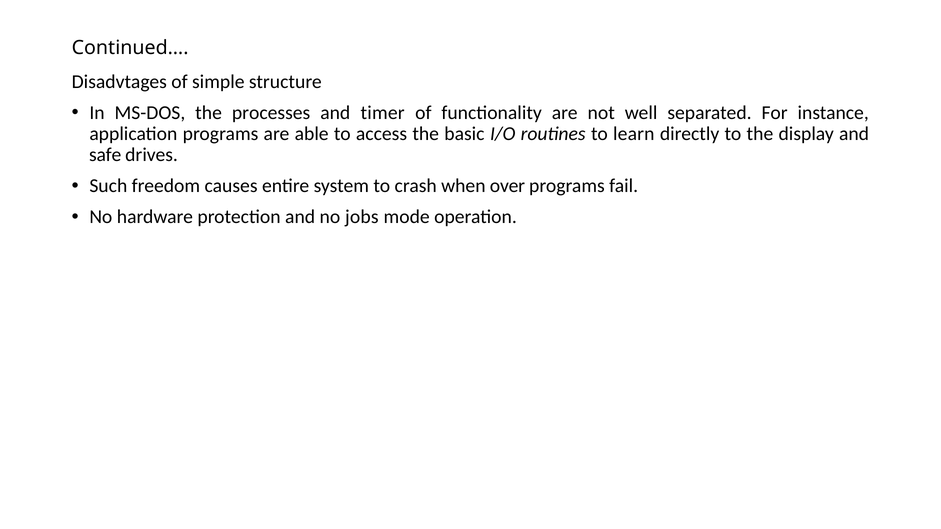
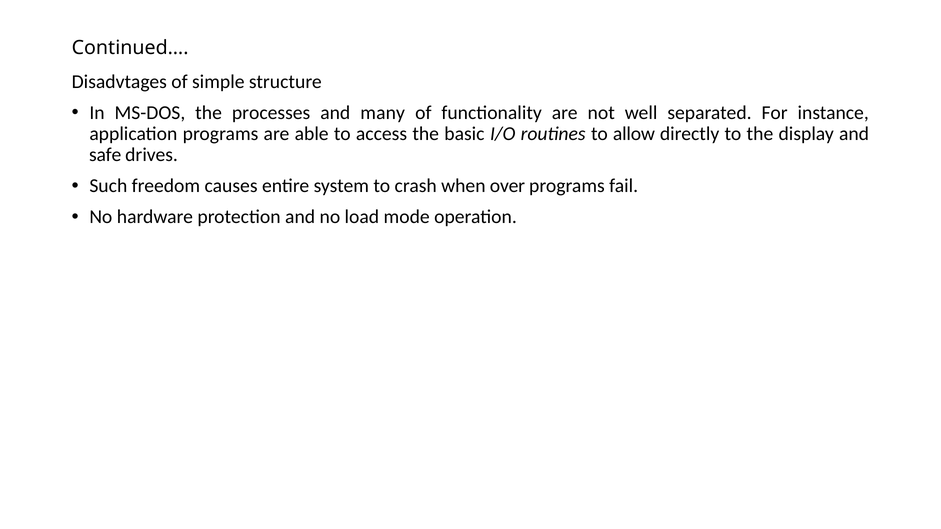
timer: timer -> many
learn: learn -> allow
jobs: jobs -> load
